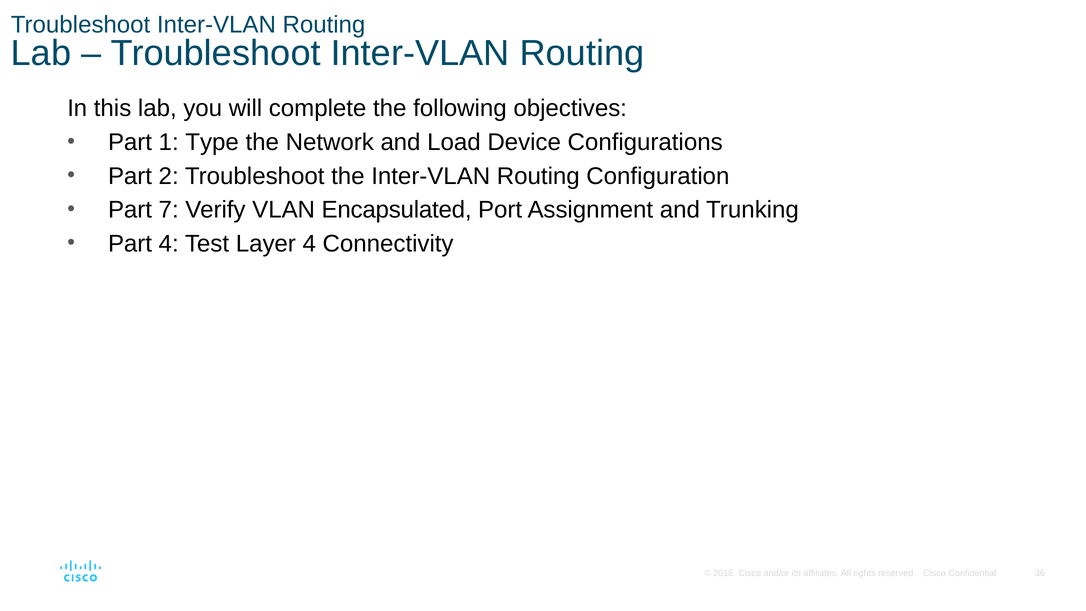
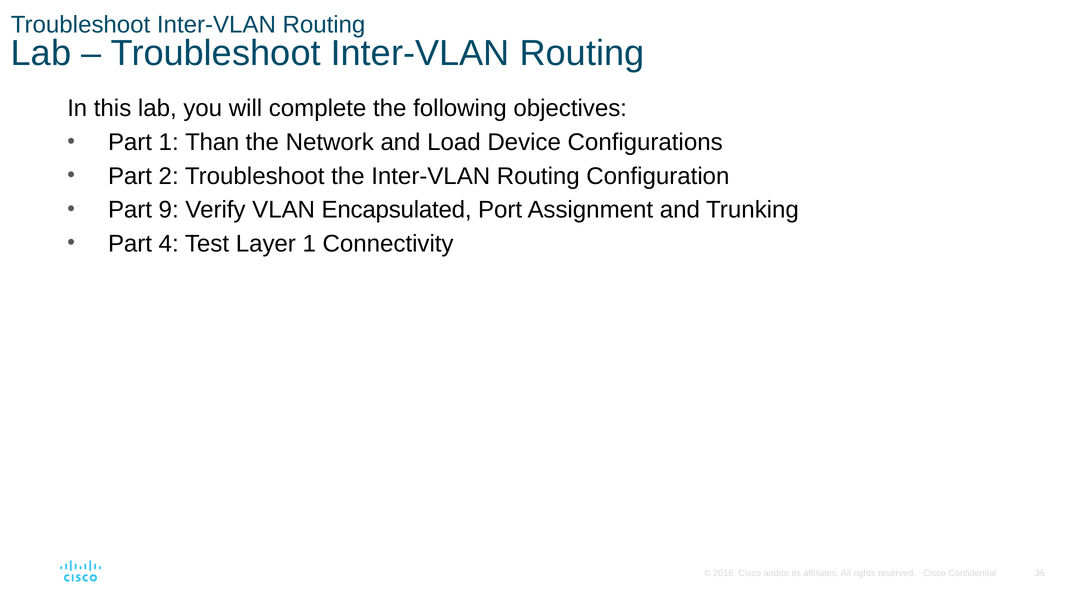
Type: Type -> Than
7: 7 -> 9
Layer 4: 4 -> 1
